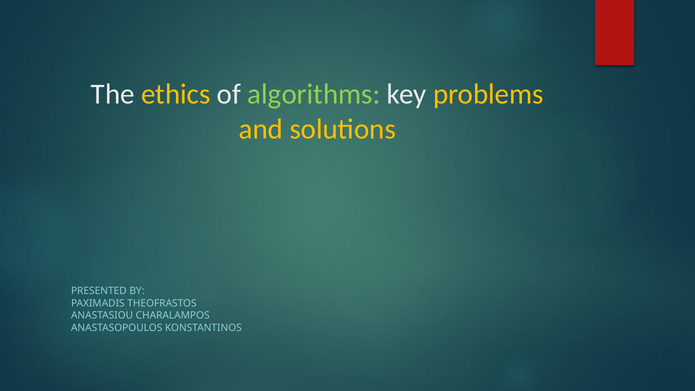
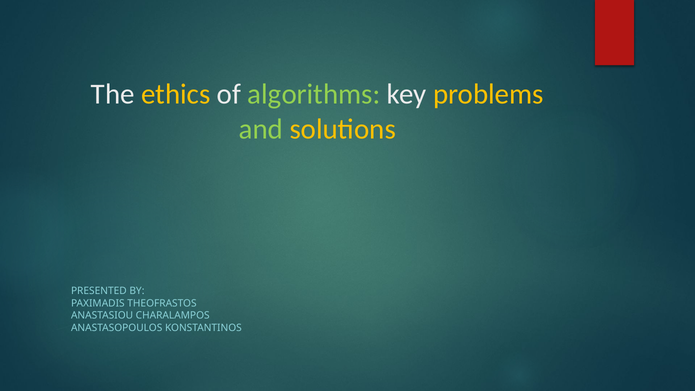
and colour: yellow -> light green
